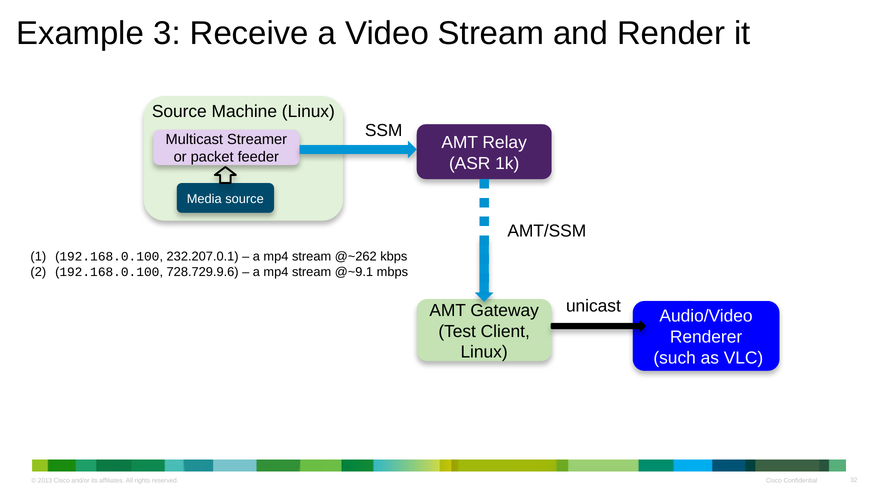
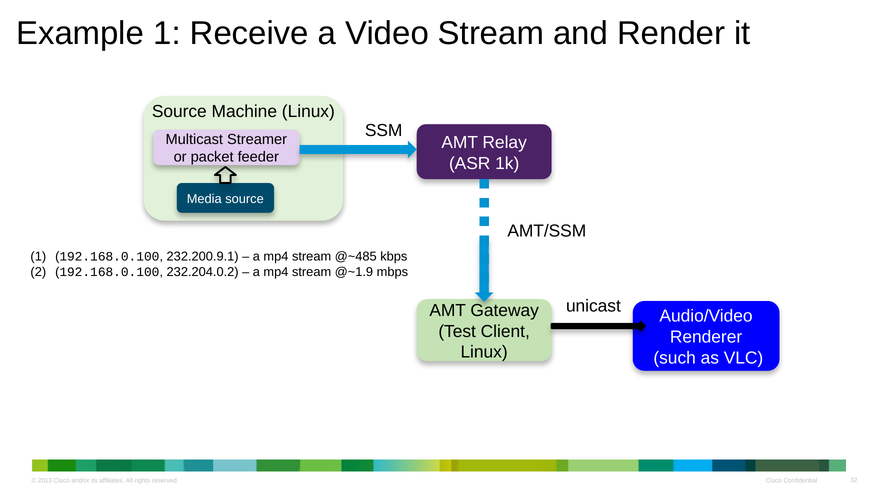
Example 3: 3 -> 1
232.207.0.1: 232.207.0.1 -> 232.200.9.1
@~262: @~262 -> @~485
728.729.9.6: 728.729.9.6 -> 232.204.0.2
@~9.1: @~9.1 -> @~1.9
